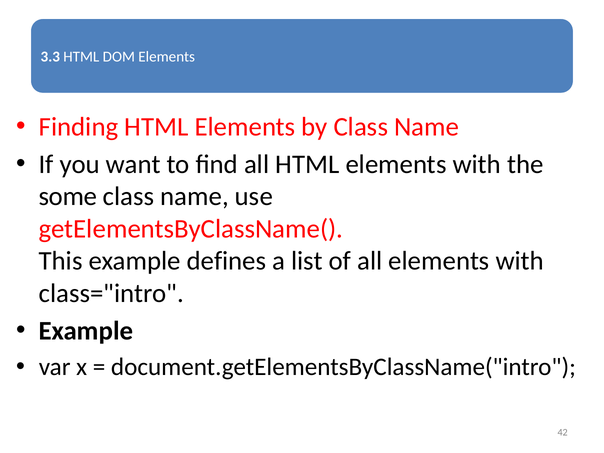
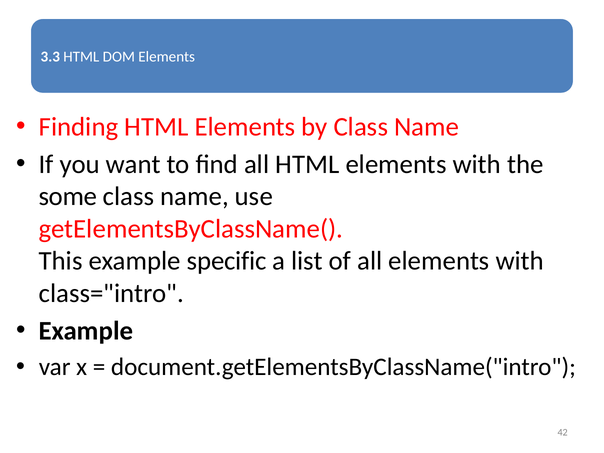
defines: defines -> specific
